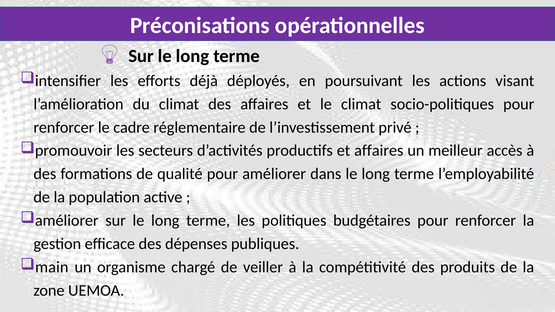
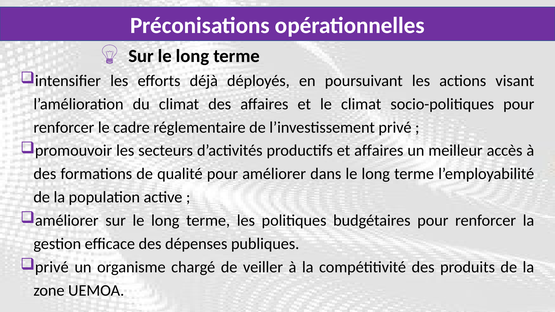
main at (52, 267): main -> privé
